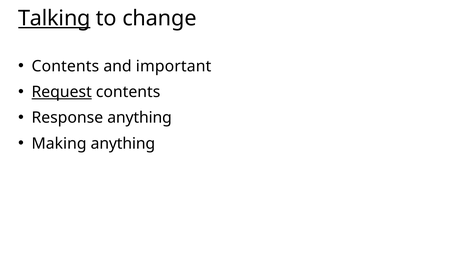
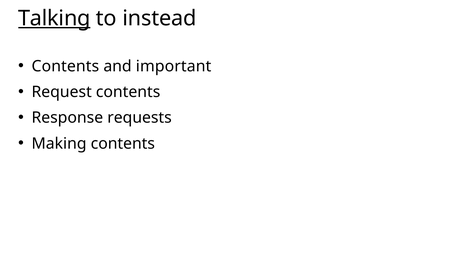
change: change -> instead
Request underline: present -> none
Response anything: anything -> requests
Making anything: anything -> contents
